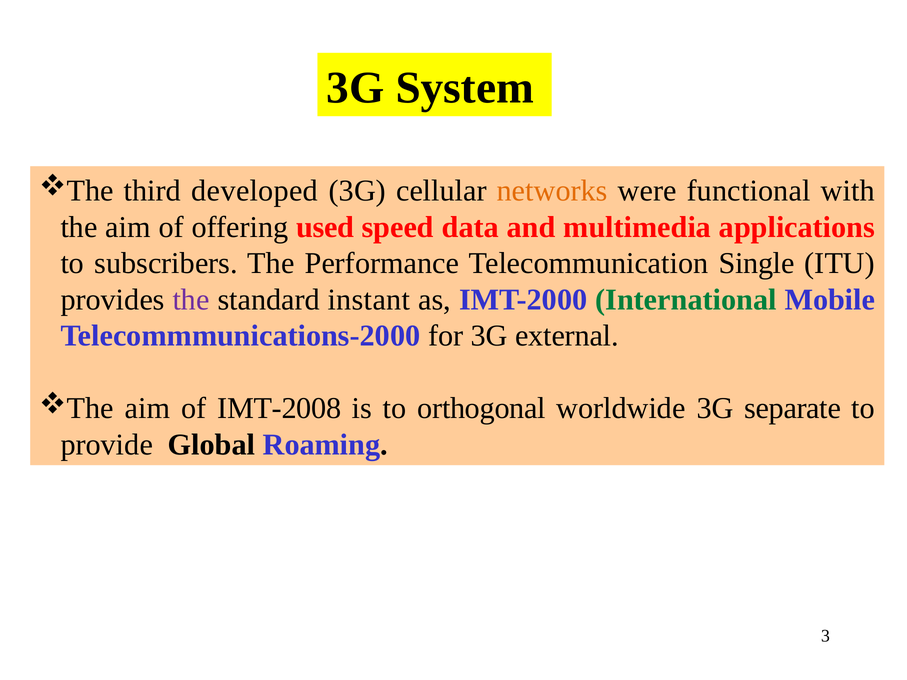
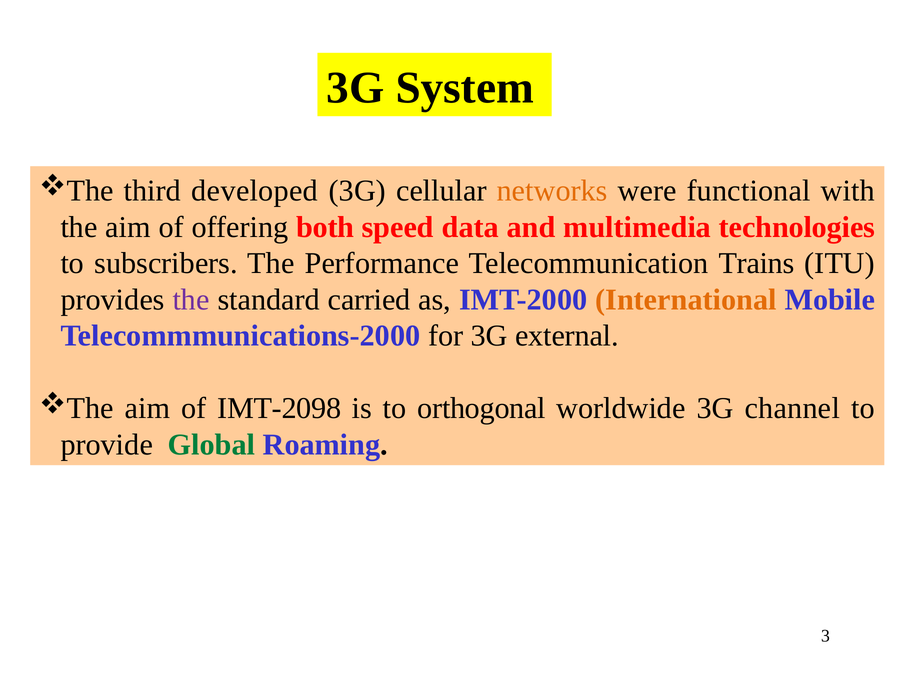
used: used -> both
applications: applications -> technologies
Single: Single -> Trains
instant: instant -> carried
International colour: green -> orange
IMT-2008: IMT-2008 -> IMT-2098
separate: separate -> channel
Global colour: black -> green
